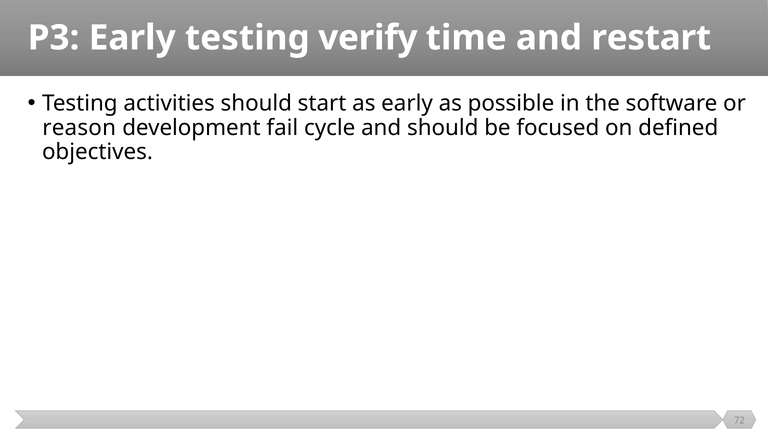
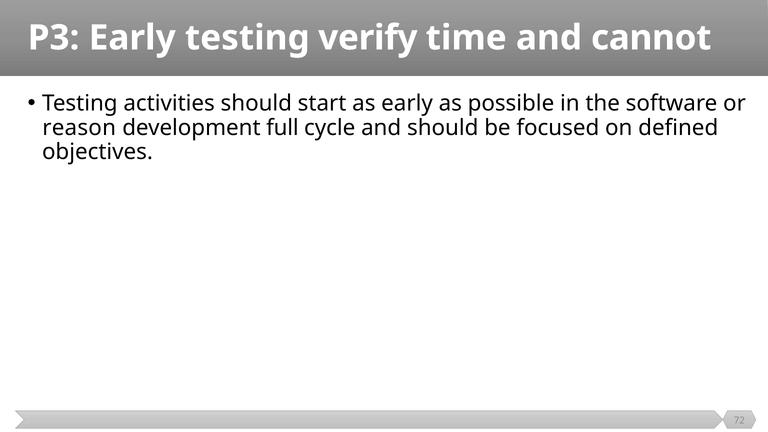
restart: restart -> cannot
fail: fail -> full
